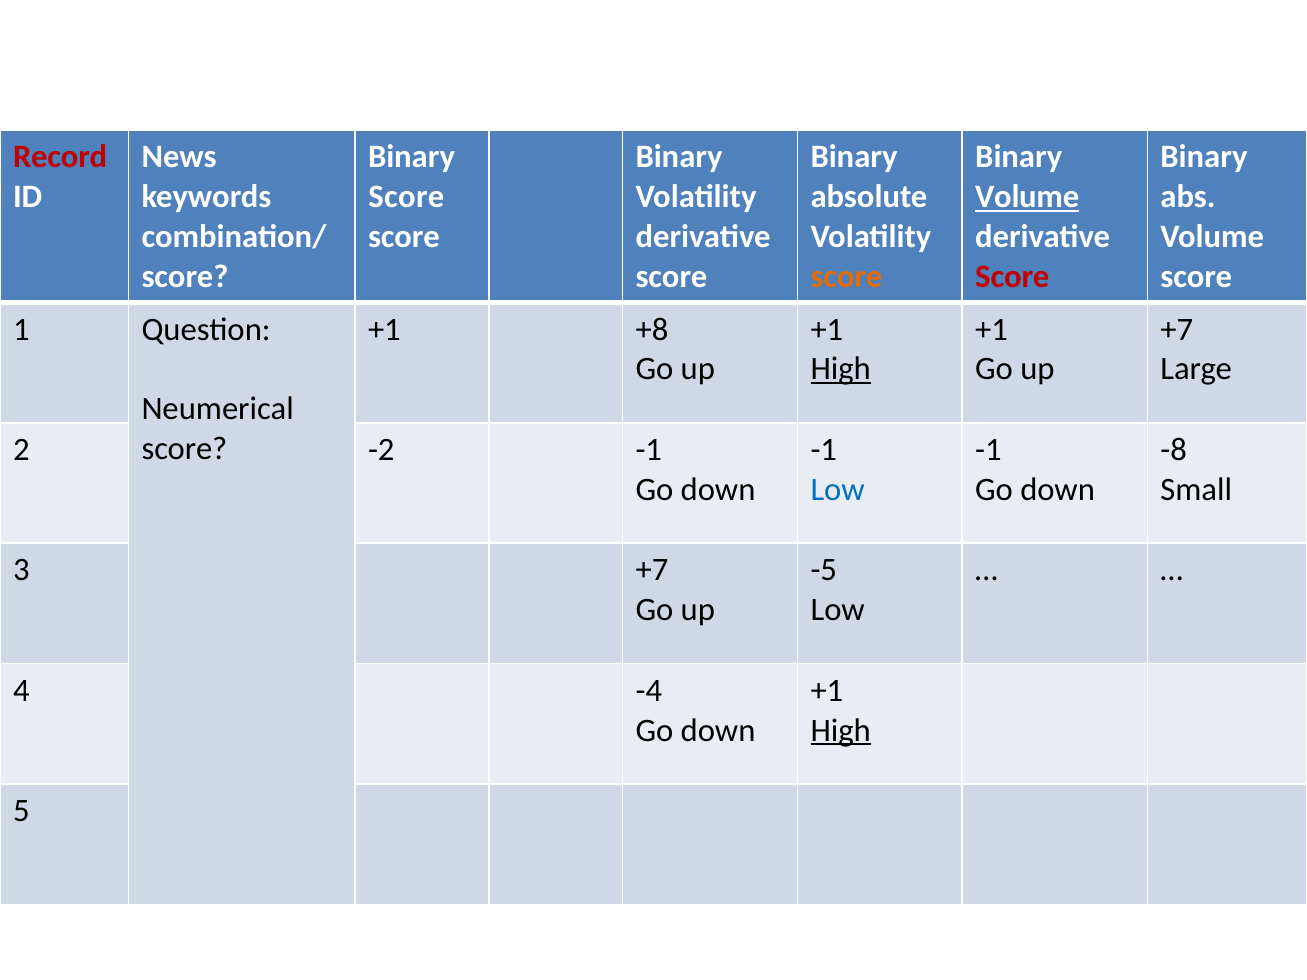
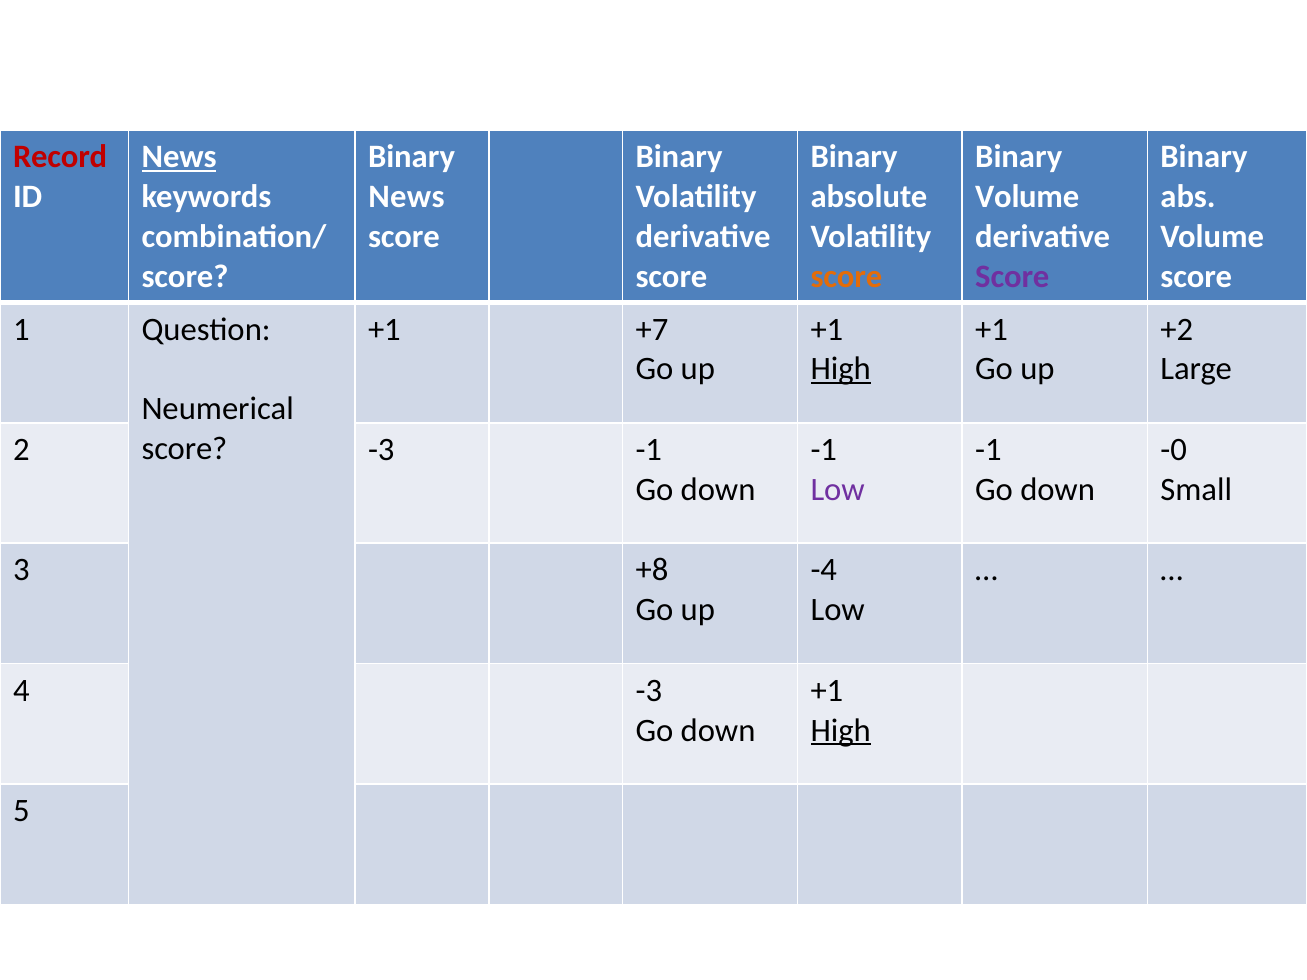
News at (179, 157) underline: none -> present
Score at (406, 197): Score -> News
Volume at (1027, 197) underline: present -> none
Score at (1012, 276) colour: red -> purple
+8: +8 -> +7
+7 at (1177, 329): +7 -> +2
2 -2: -2 -> -3
-8: -8 -> -0
Low at (838, 490) colour: blue -> purple
3 +7: +7 -> +8
-5: -5 -> -4
4 -4: -4 -> -3
